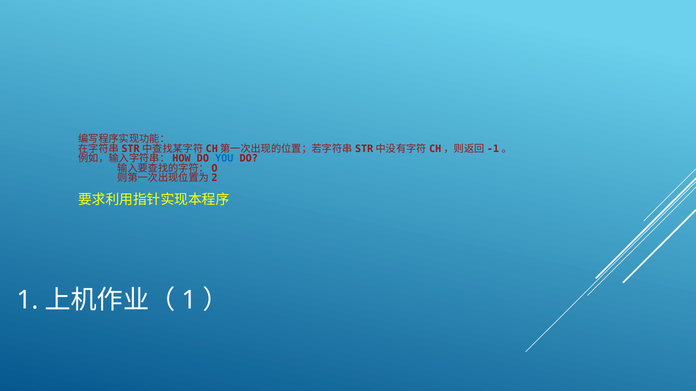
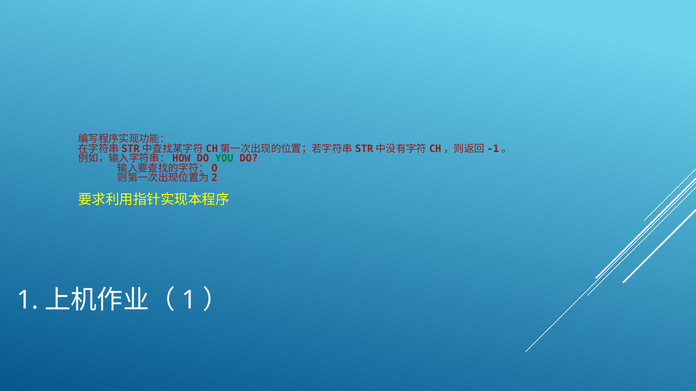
YOU colour: blue -> green
